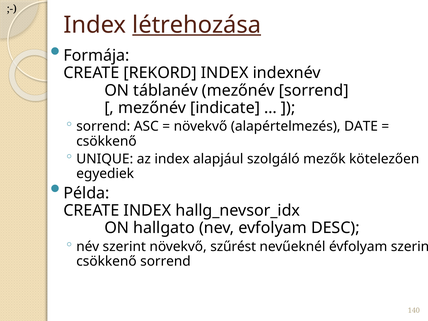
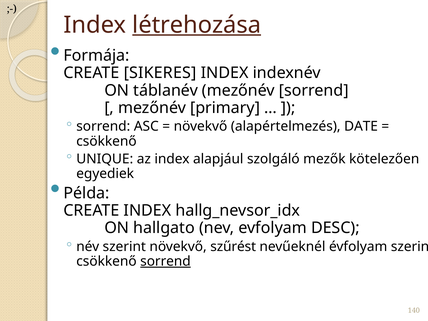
REKORD: REKORD -> SIKERES
indicate: indicate -> primary
sorrend at (165, 261) underline: none -> present
